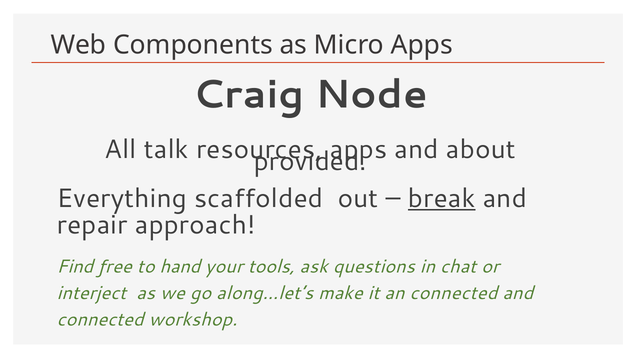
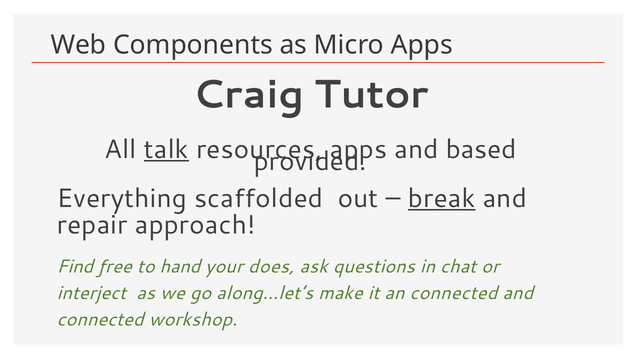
Node: Node -> Tutor
talk underline: none -> present
about: about -> based
tools: tools -> does
